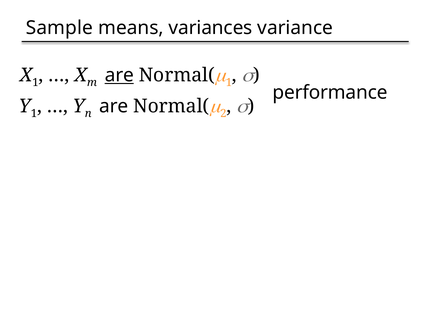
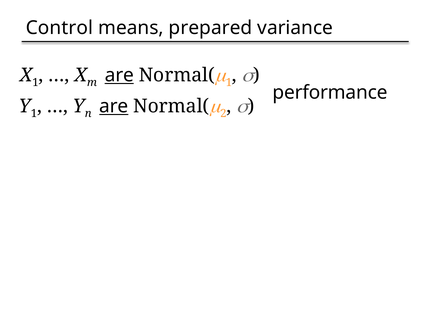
Sample: Sample -> Control
variances: variances -> prepared
are at (114, 106) underline: none -> present
